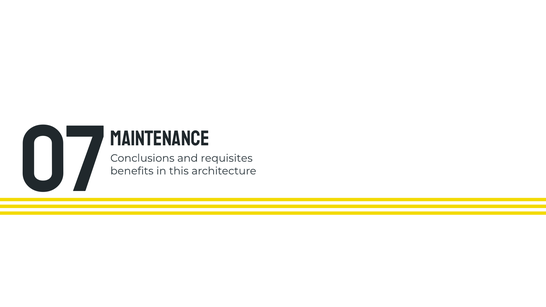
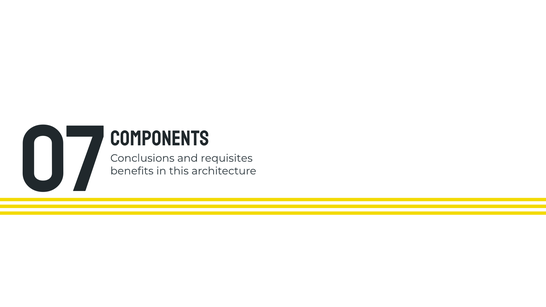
maintenance: maintenance -> components
